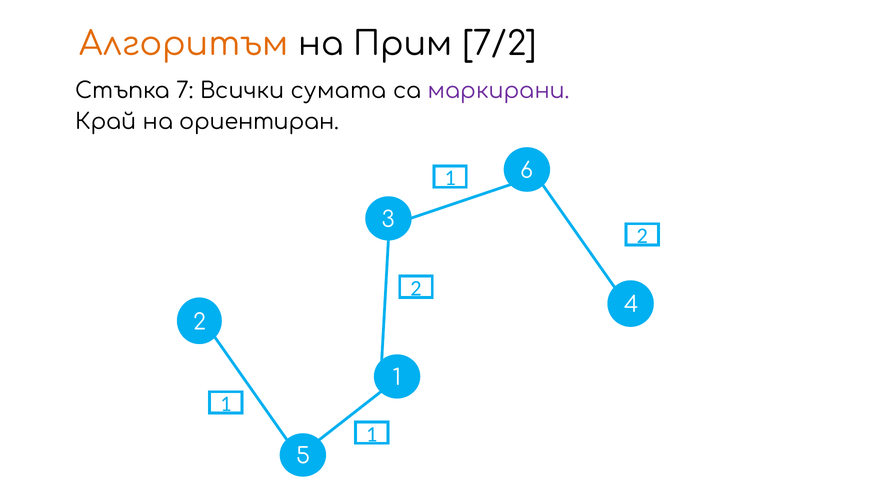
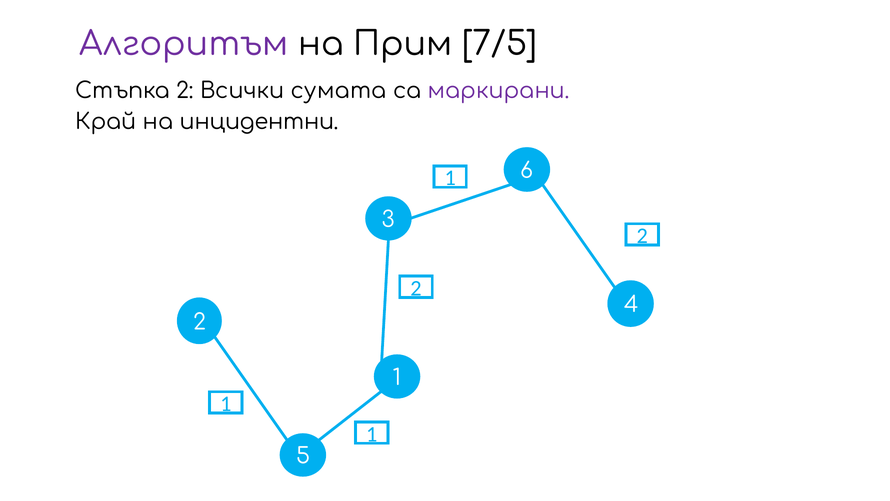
Алгоритъм colour: orange -> purple
7/2: 7/2 -> 7/5
Стъпка 7: 7 -> 2
ориентиран: ориентиран -> инцидентни
